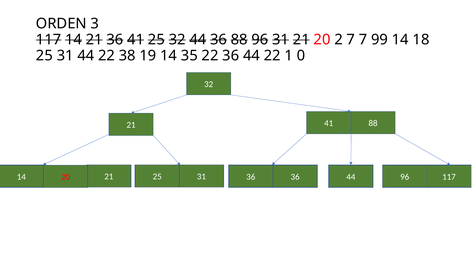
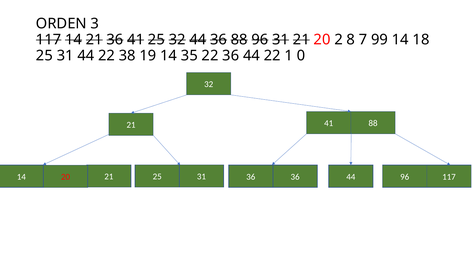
2 7: 7 -> 8
